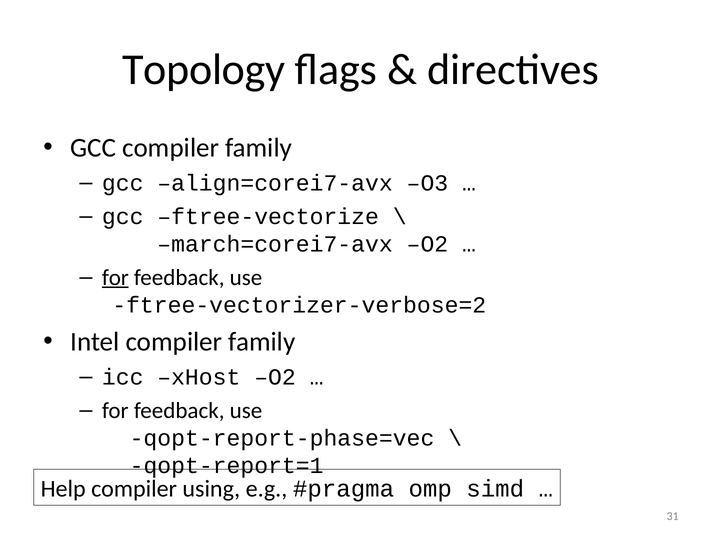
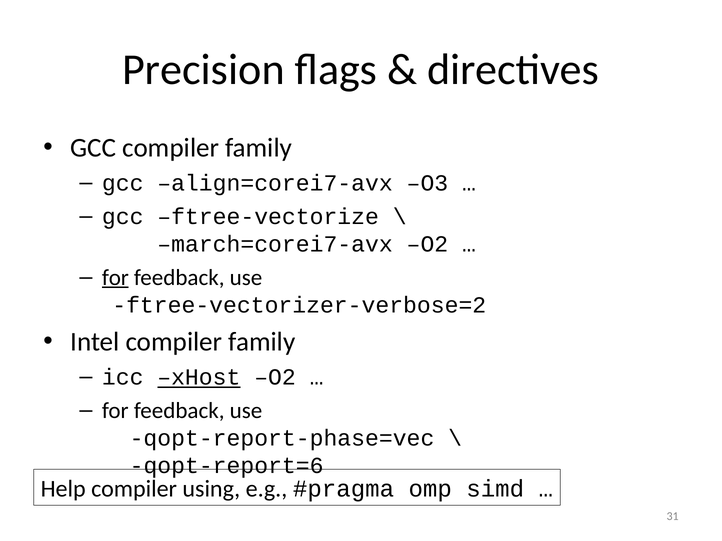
Topology: Topology -> Precision
xHost underline: none -> present
qopt-report=1: qopt-report=1 -> qopt-report=6
